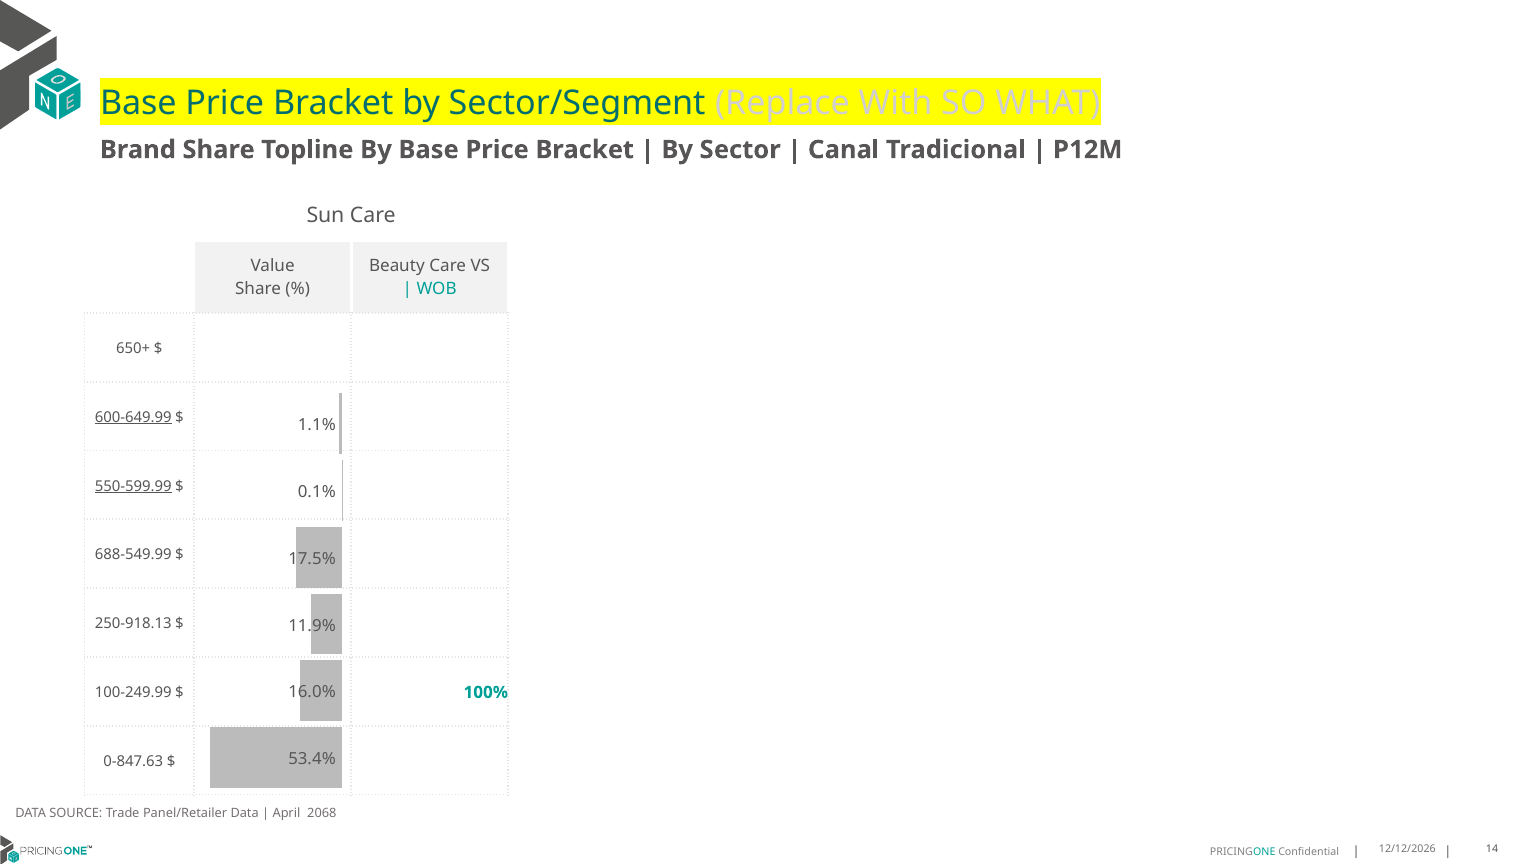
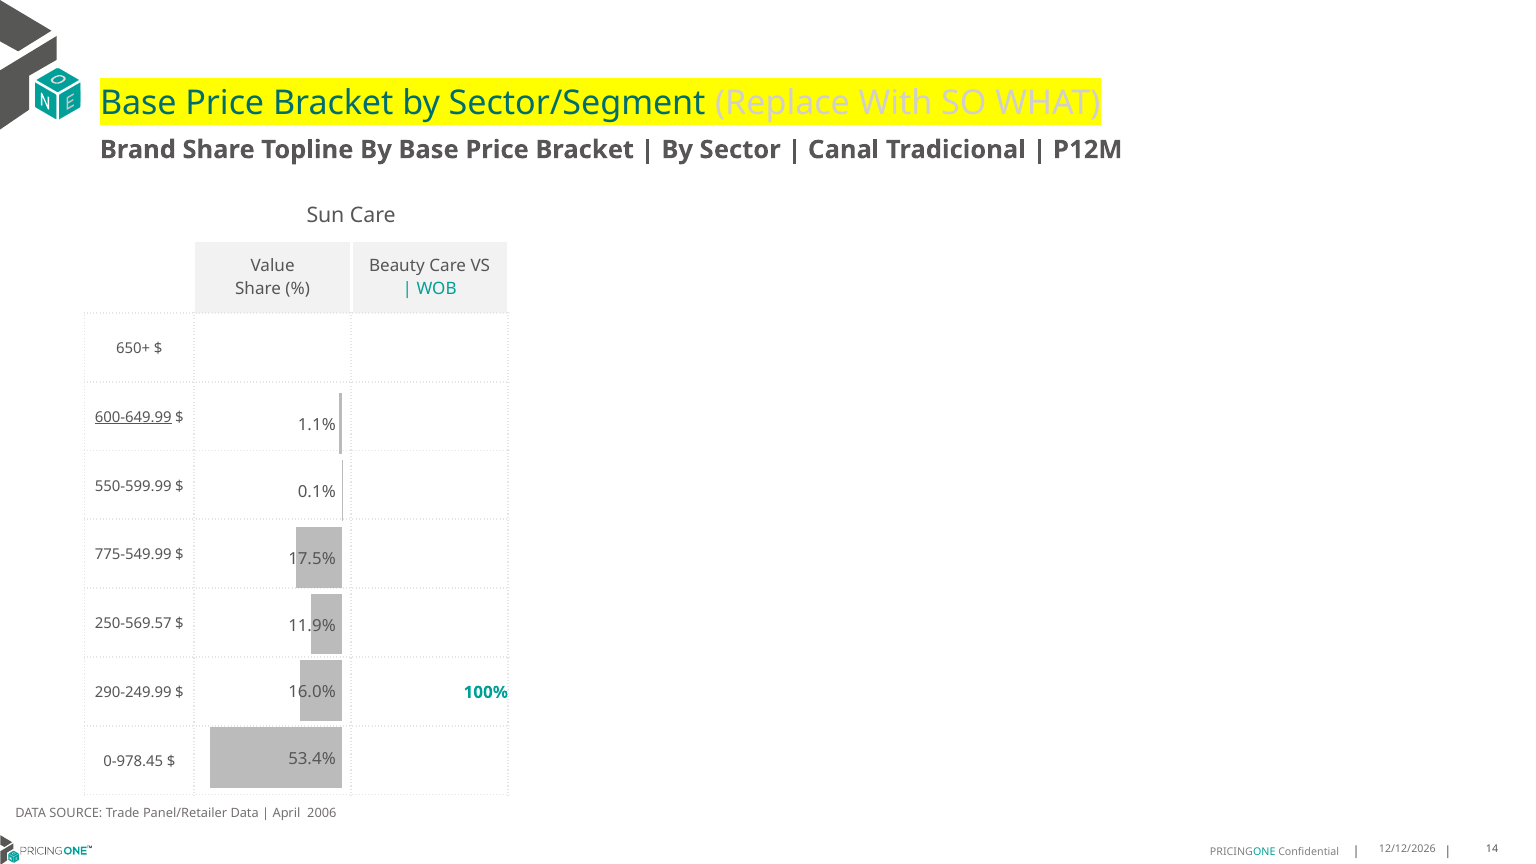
550-599.99 underline: present -> none
688-549.99: 688-549.99 -> 775-549.99
250-918.13: 250-918.13 -> 250-569.57
100-249.99: 100-249.99 -> 290-249.99
0-847.63: 0-847.63 -> 0-978.45
2068: 2068 -> 2006
